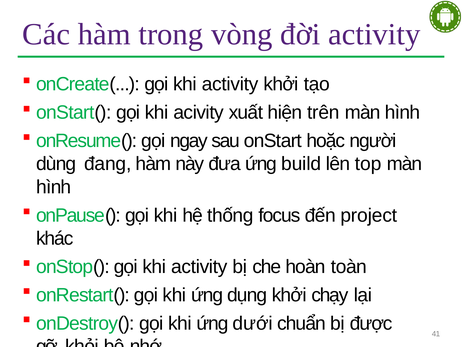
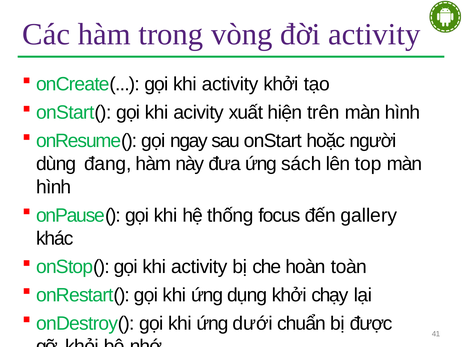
build: build -> sách
project: project -> gallery
